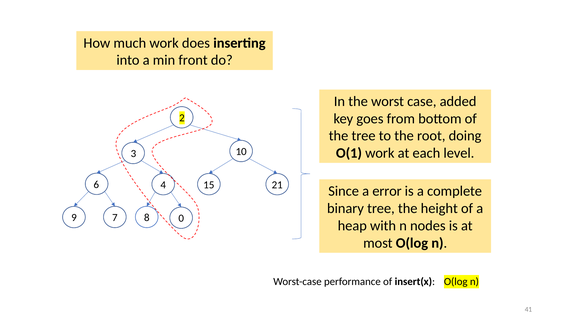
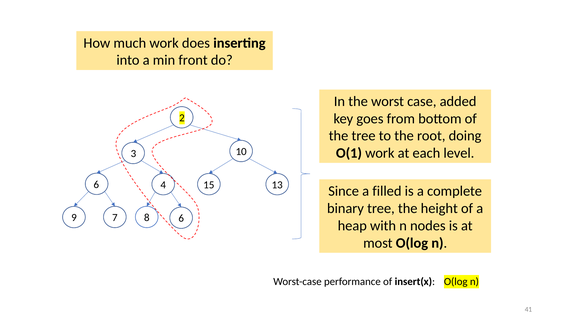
21: 21 -> 13
error: error -> filled
8 0: 0 -> 6
